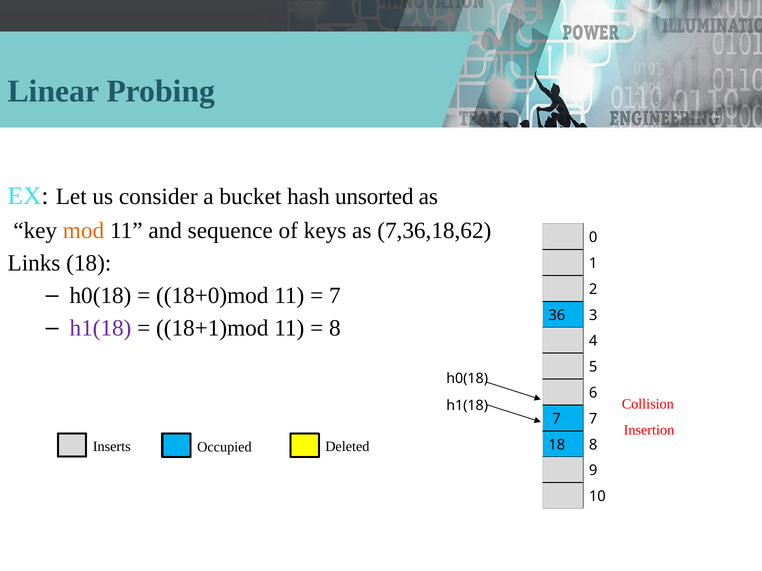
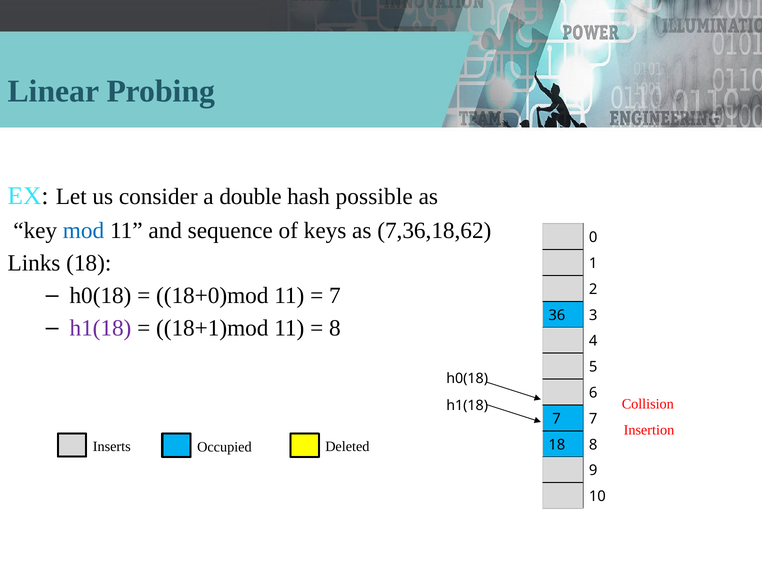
bucket: bucket -> double
unsorted: unsorted -> possible
mod colour: orange -> blue
